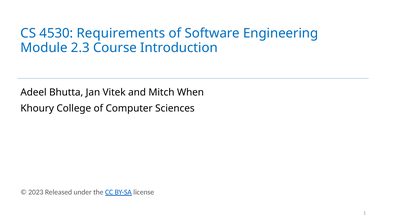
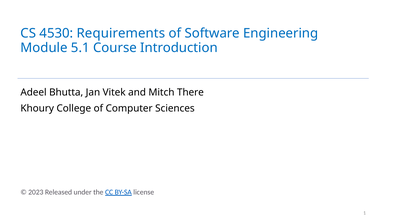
2.3: 2.3 -> 5.1
When: When -> There
